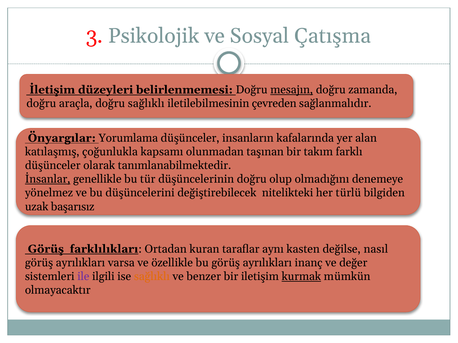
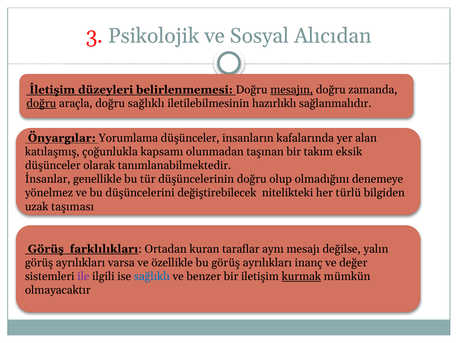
Çatışma: Çatışma -> Alıcıdan
doğru at (41, 104) underline: none -> present
çevreden: çevreden -> hazırlıklı
farklı: farklı -> eksik
İnsanlar underline: present -> none
başarısız: başarısız -> taşıması
kasten: kasten -> mesajı
nasıl: nasıl -> yalın
sağlıklı at (152, 277) colour: orange -> blue
